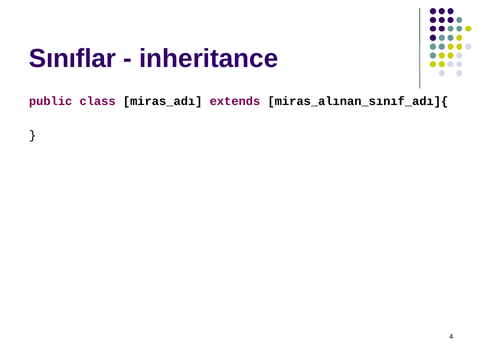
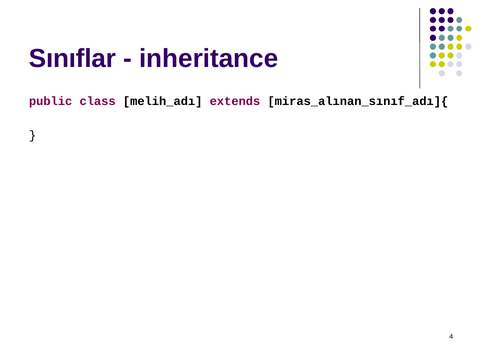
miras_adı: miras_adı -> melih_adı
